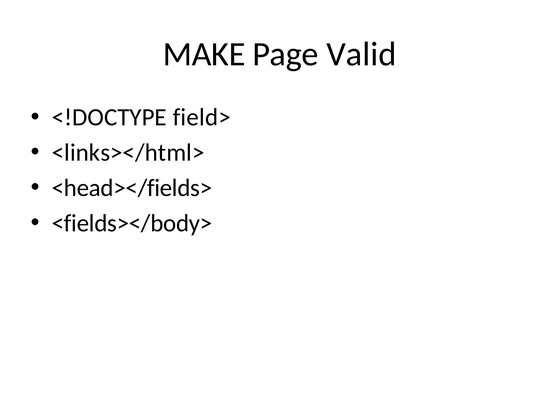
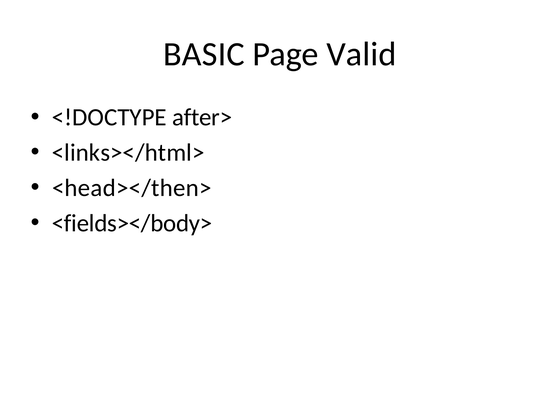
MAKE: MAKE -> BASIC
field>: field> -> after>
<head></fields>: <head></fields> -> <head></then>
